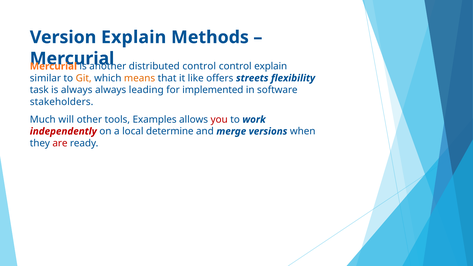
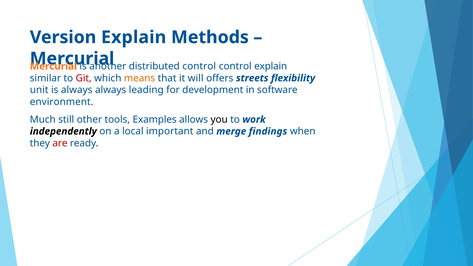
Git colour: orange -> red
like: like -> will
task: task -> unit
implemented: implemented -> development
stakeholders: stakeholders -> environment
will: will -> still
you colour: red -> black
independently colour: red -> black
determine: determine -> important
versions: versions -> findings
